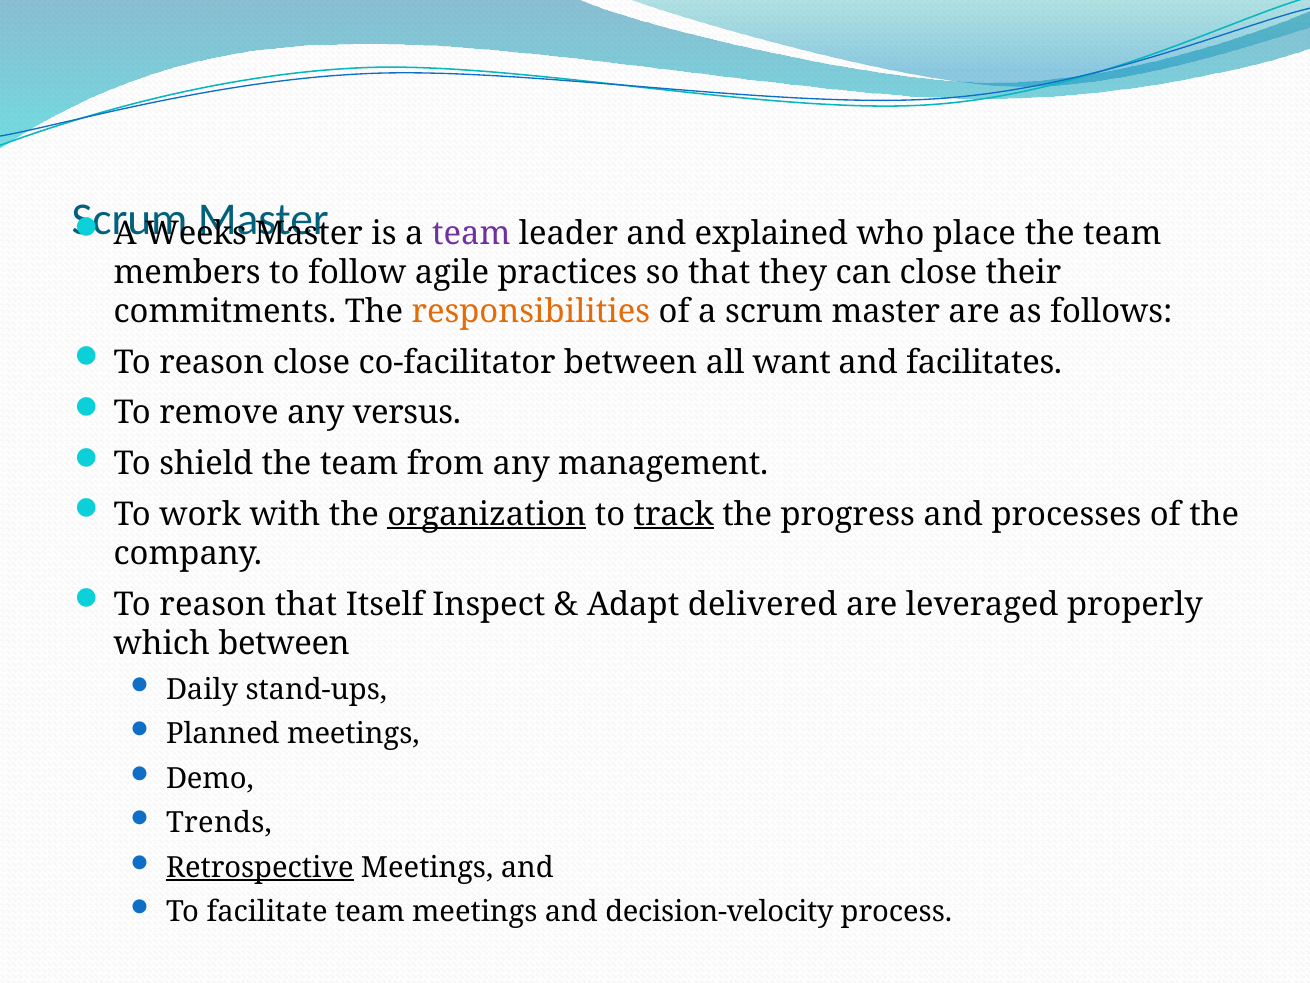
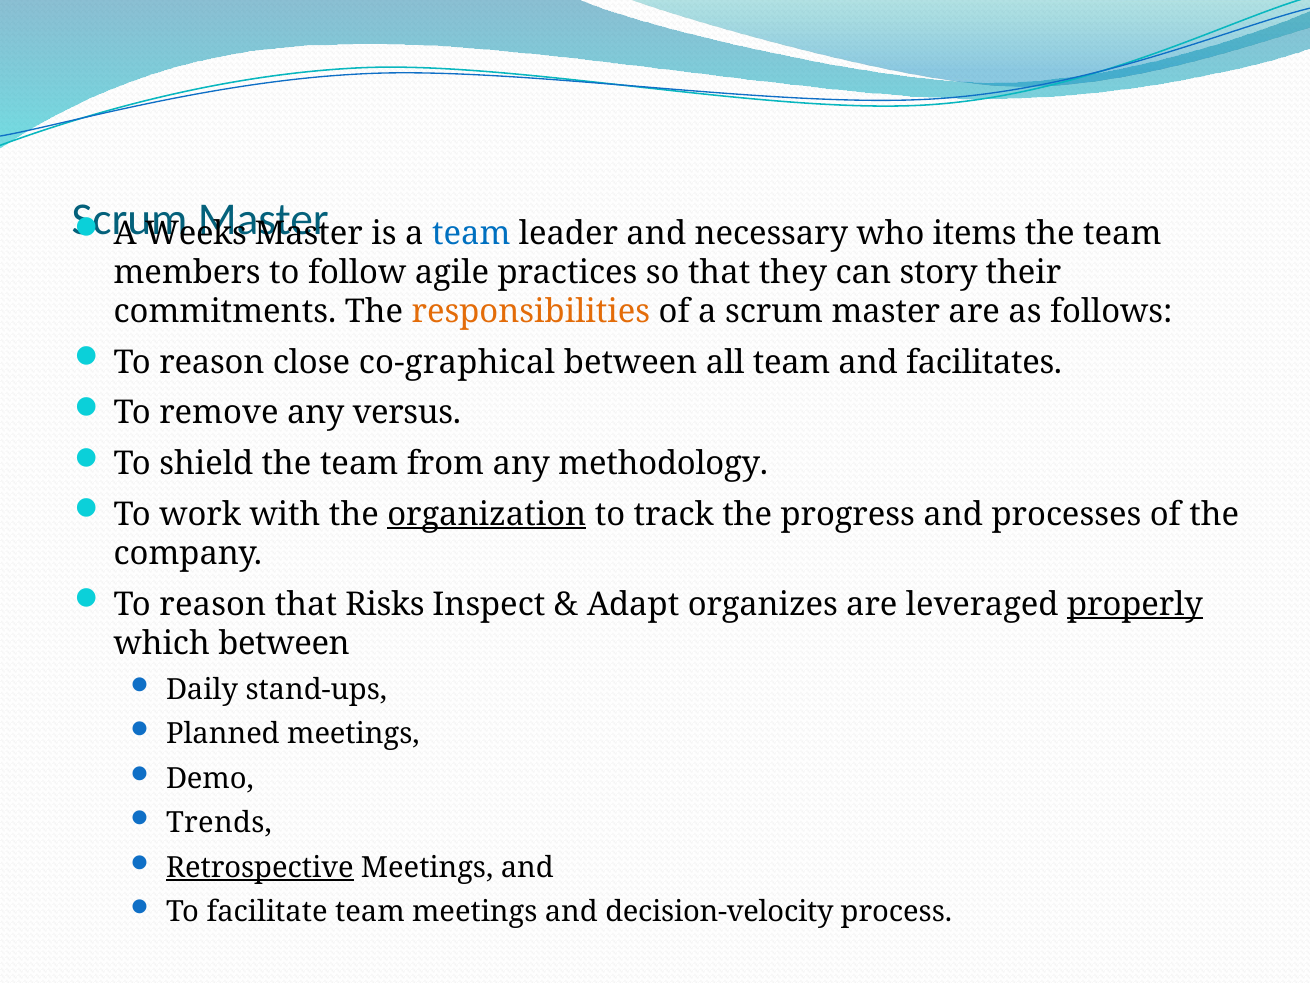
team at (471, 233) colour: purple -> blue
explained: explained -> necessary
place: place -> items
can close: close -> story
co-facilitator: co-facilitator -> co-graphical
all want: want -> team
management: management -> methodology
track underline: present -> none
Itself: Itself -> Risks
delivered: delivered -> organizes
properly underline: none -> present
